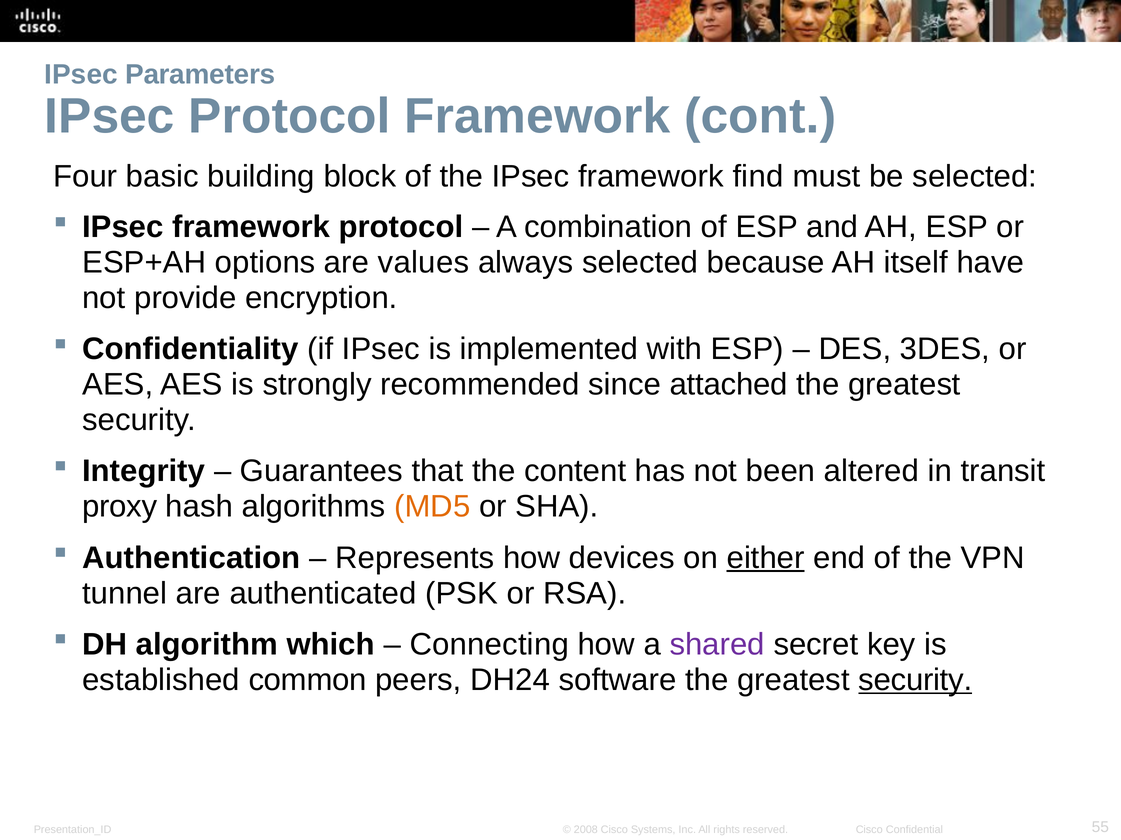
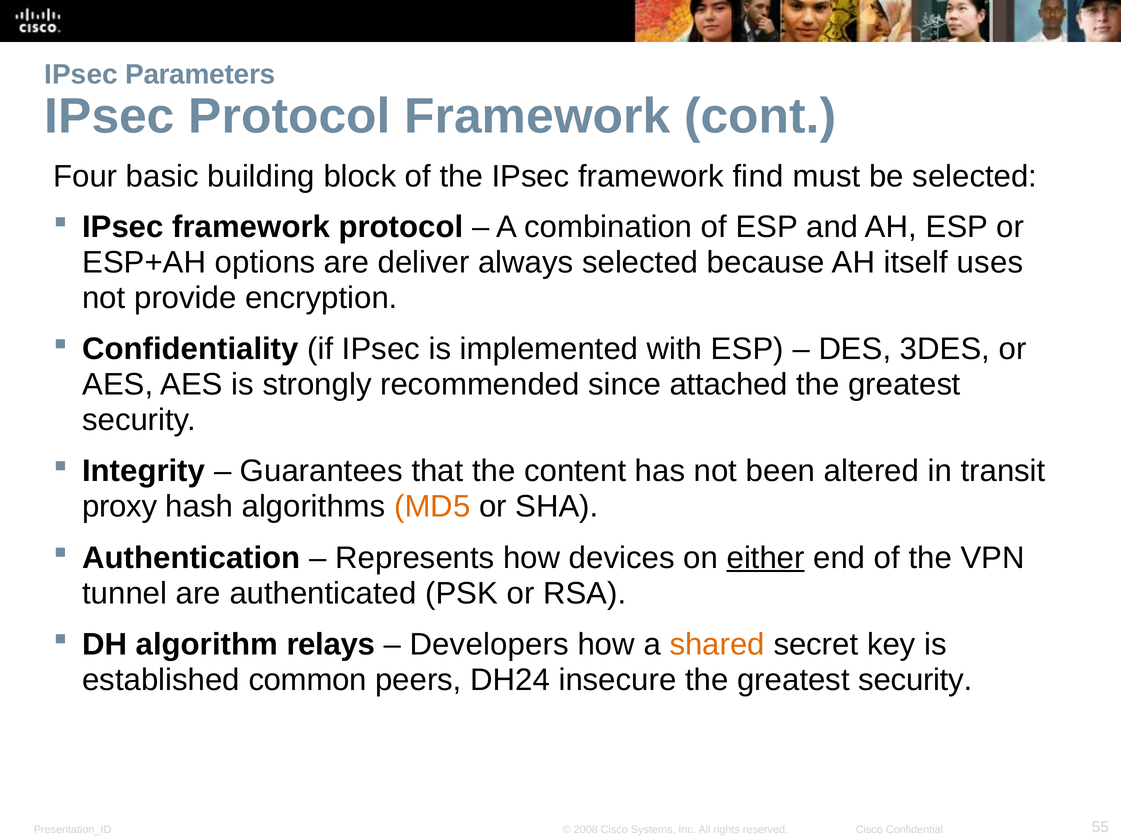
values: values -> deliver
have: have -> uses
which: which -> relays
Connecting: Connecting -> Developers
shared colour: purple -> orange
software: software -> insecure
security at (915, 680) underline: present -> none
